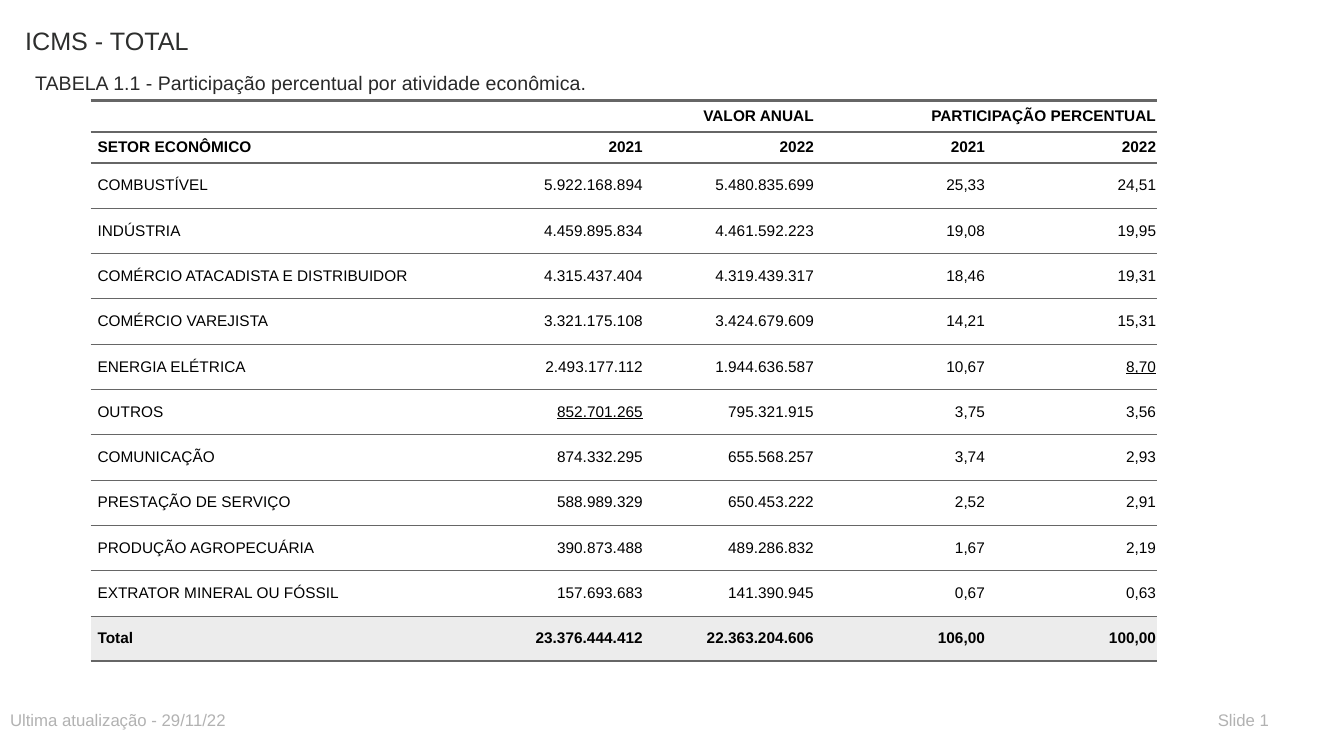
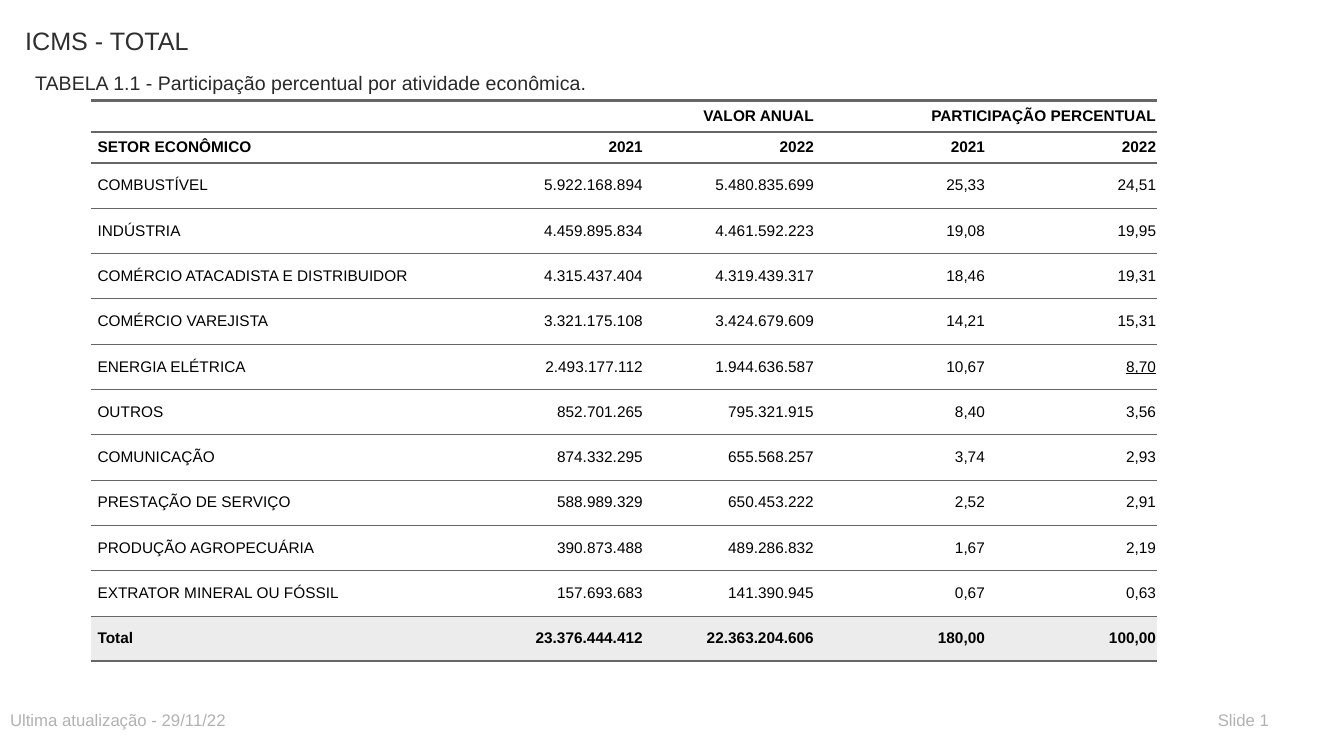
852.701.265 underline: present -> none
3,75: 3,75 -> 8,40
106,00: 106,00 -> 180,00
